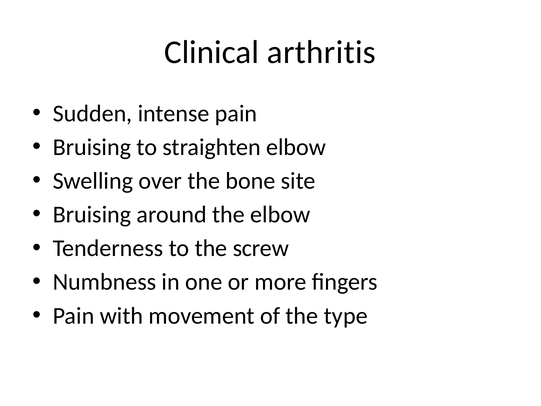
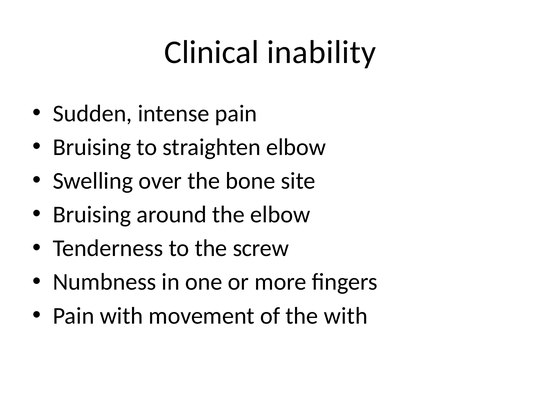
arthritis: arthritis -> inability
the type: type -> with
